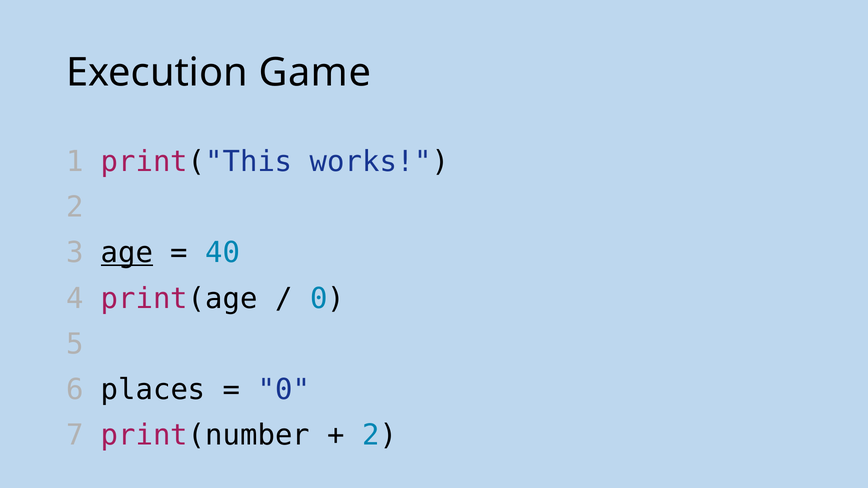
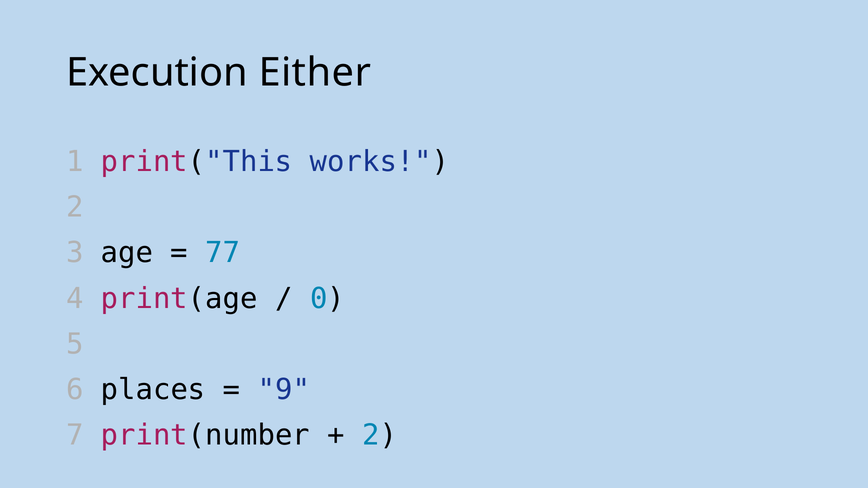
Game: Game -> Either
age underline: present -> none
40: 40 -> 77
0 at (284, 390): 0 -> 9
